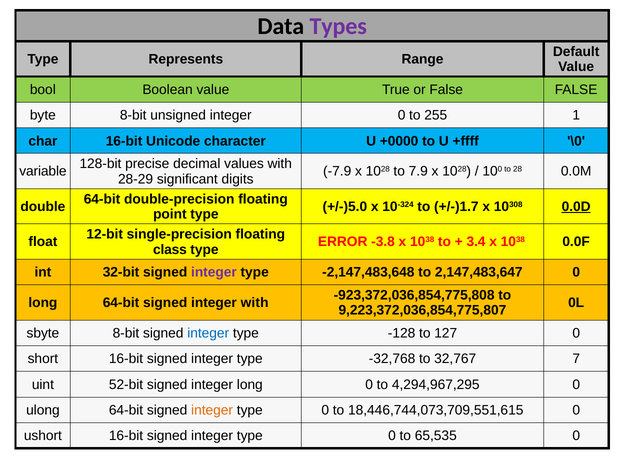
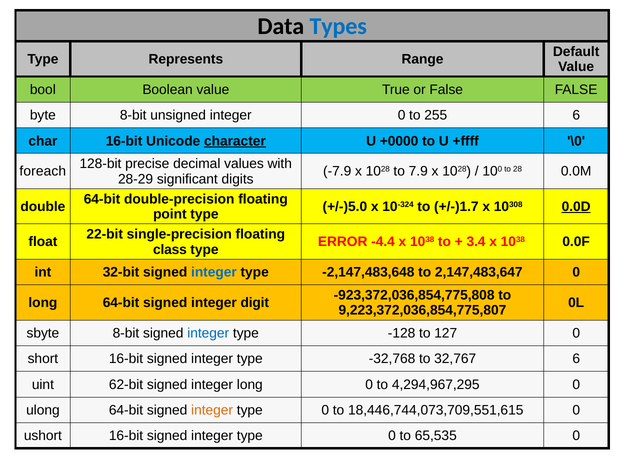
Types colour: purple -> blue
255 1: 1 -> 6
character underline: none -> present
variable: variable -> foreach
12-bit: 12-bit -> 22-bit
-3.8: -3.8 -> -4.4
integer at (214, 273) colour: purple -> blue
integer with: with -> digit
32,767 7: 7 -> 6
52-bit: 52-bit -> 62-bit
